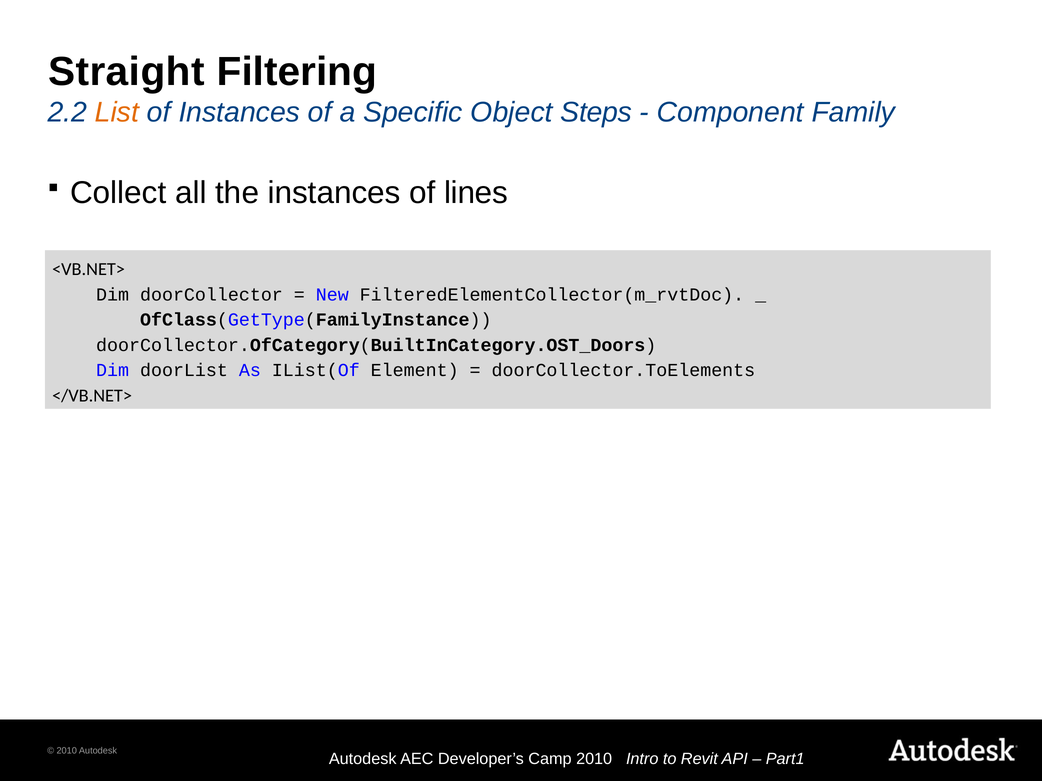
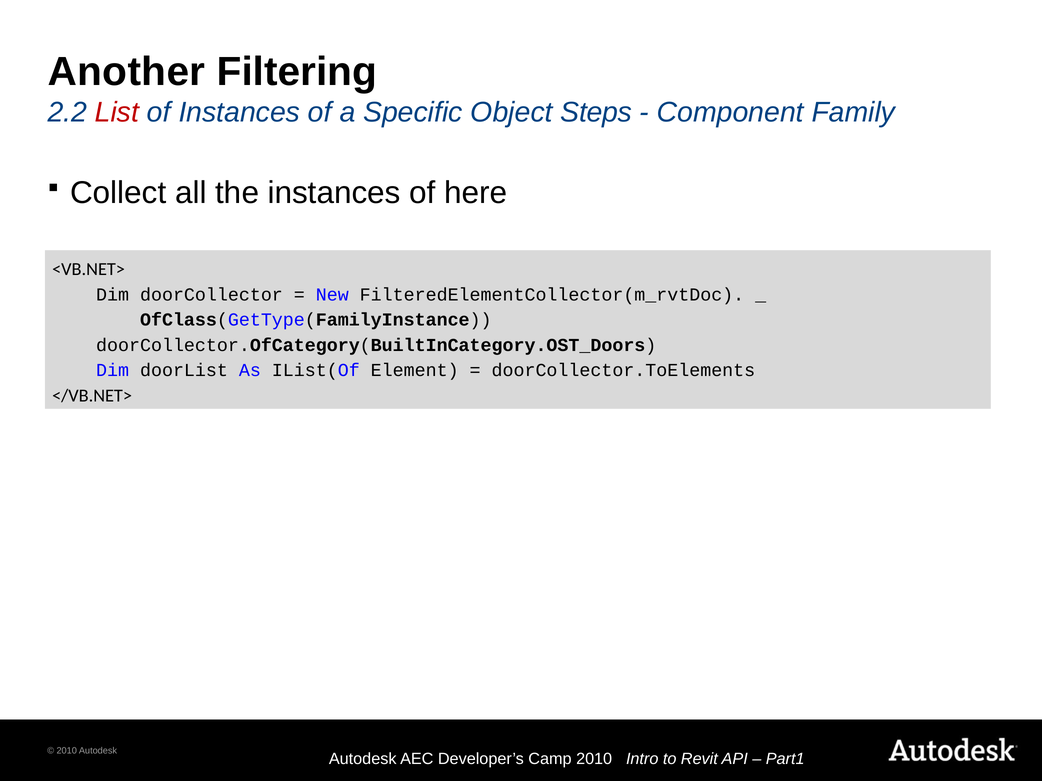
Straight: Straight -> Another
List colour: orange -> red
lines: lines -> here
